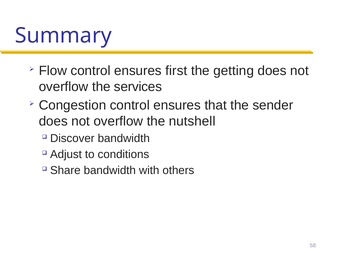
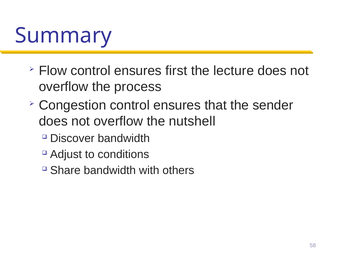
getting: getting -> lecture
services: services -> process
